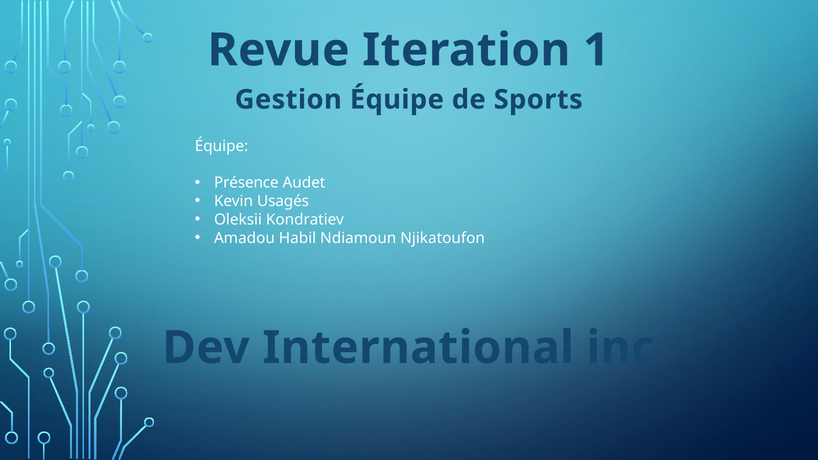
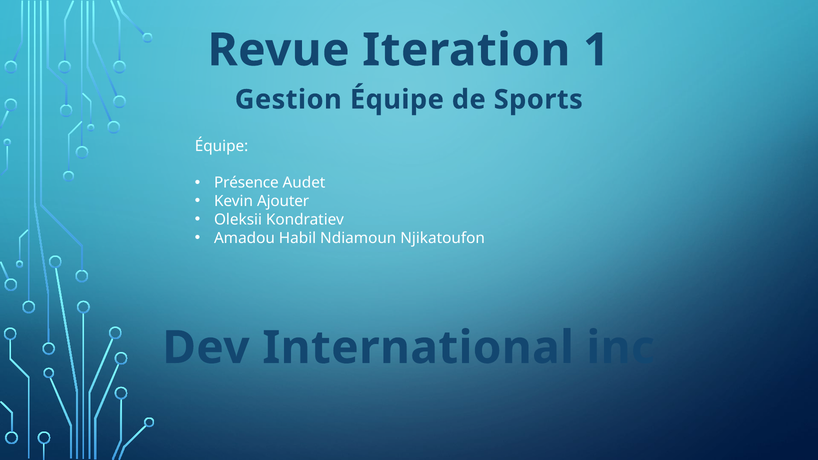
Usagés: Usagés -> Ajouter
